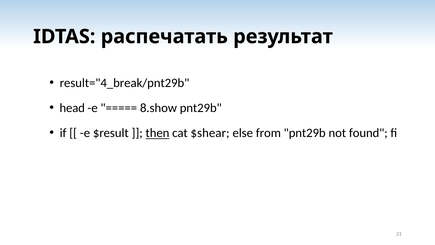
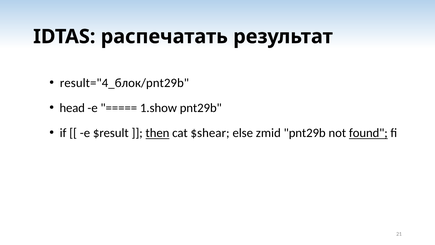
result="4_break/pnt29b: result="4_break/pnt29b -> result="4_блок/pnt29b
8.show: 8.show -> 1.show
from: from -> zmid
found underline: none -> present
